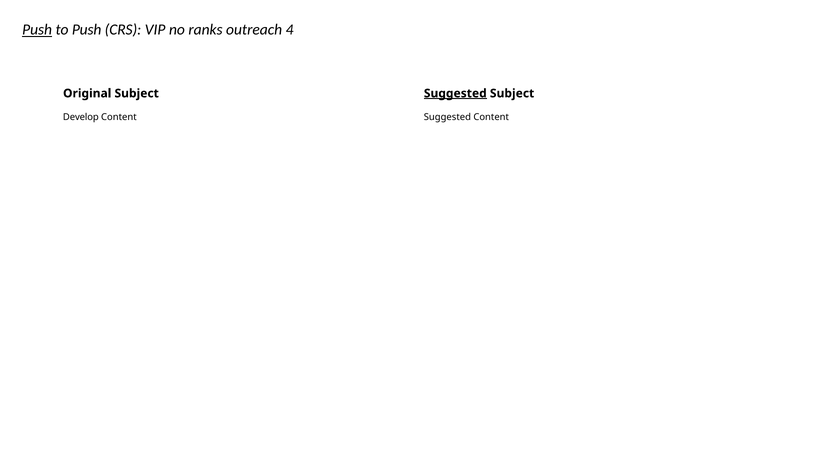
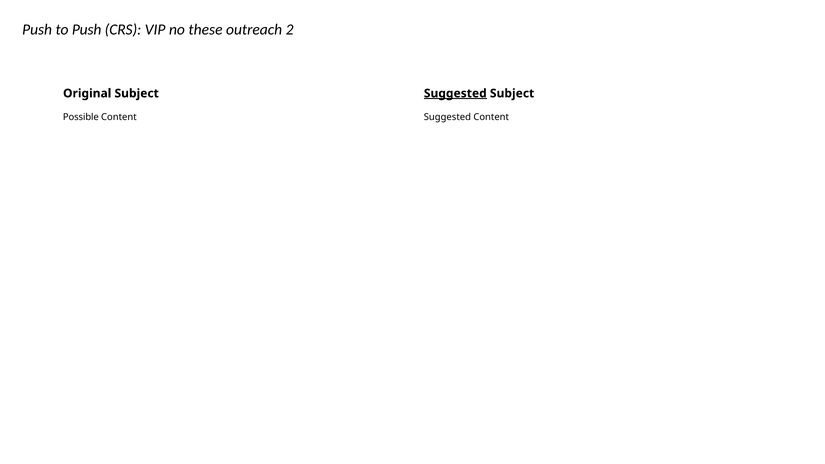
Push at (37, 30) underline: present -> none
ranks: ranks -> these
4: 4 -> 2
Develop: Develop -> Possible
